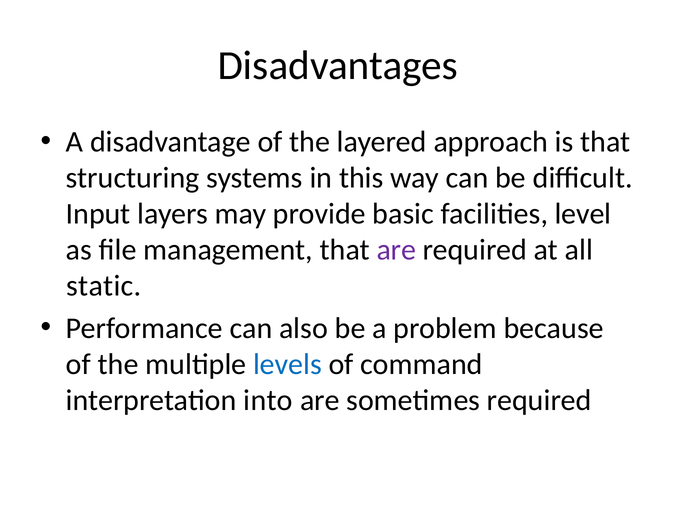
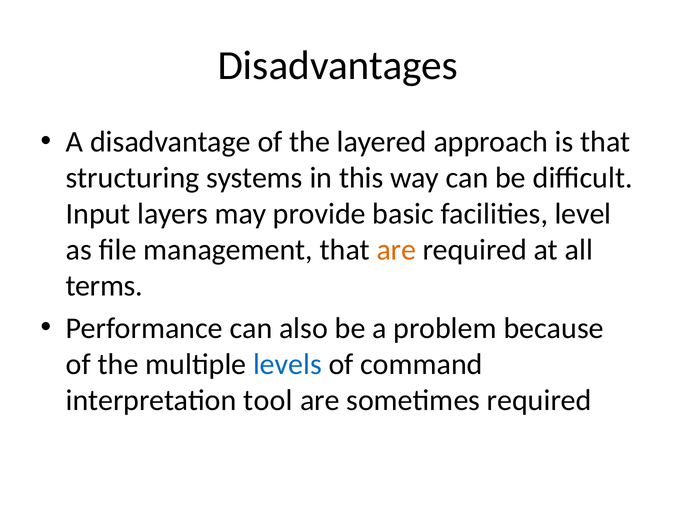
are at (396, 250) colour: purple -> orange
static: static -> terms
into: into -> tool
